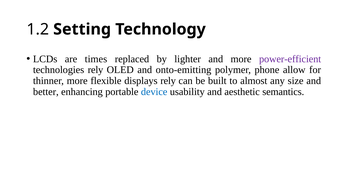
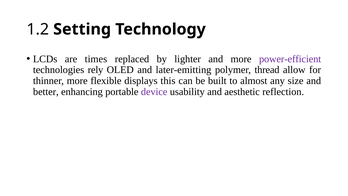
onto-emitting: onto-emitting -> later-emitting
phone: phone -> thread
displays rely: rely -> this
device colour: blue -> purple
semantics: semantics -> reflection
